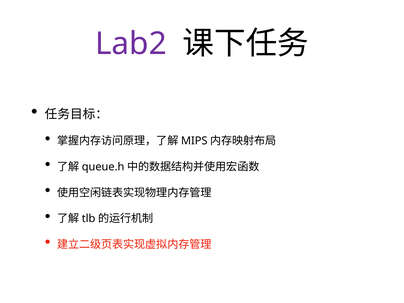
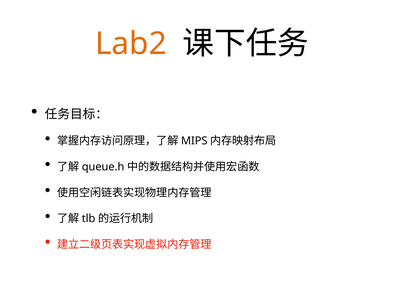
Lab2 colour: purple -> orange
